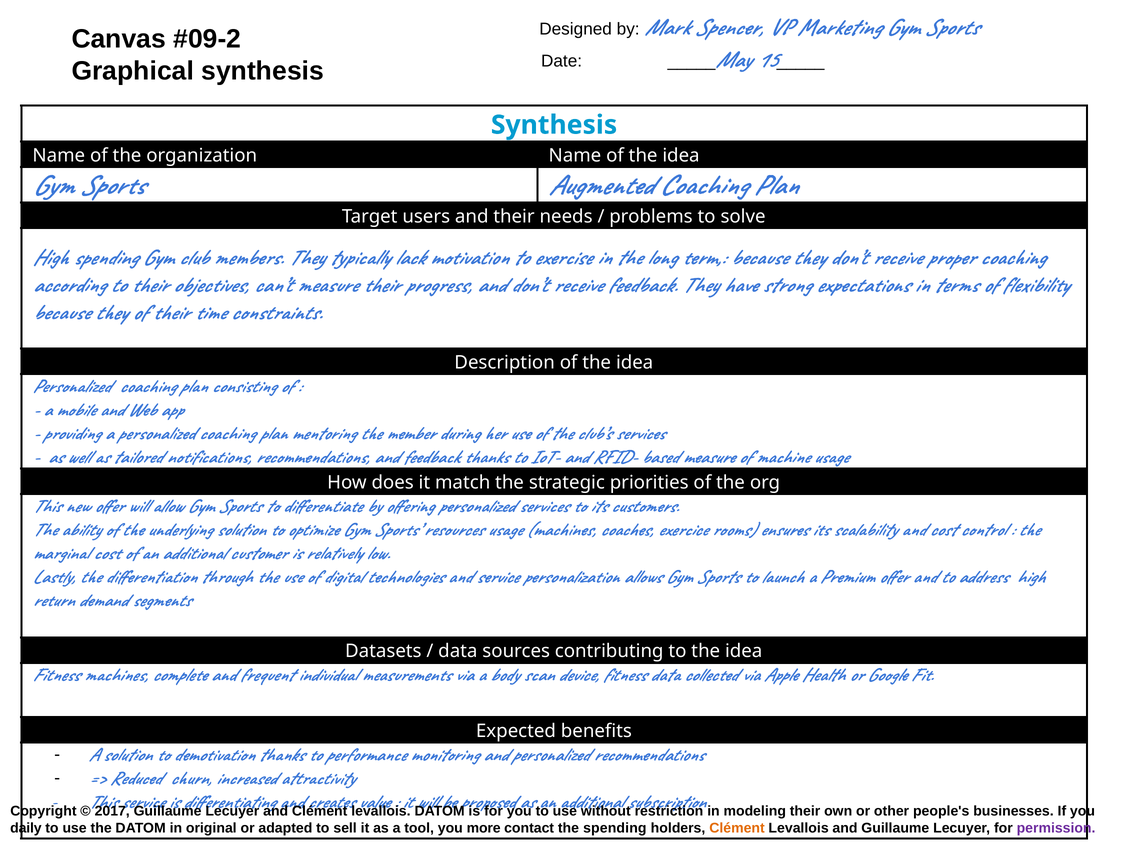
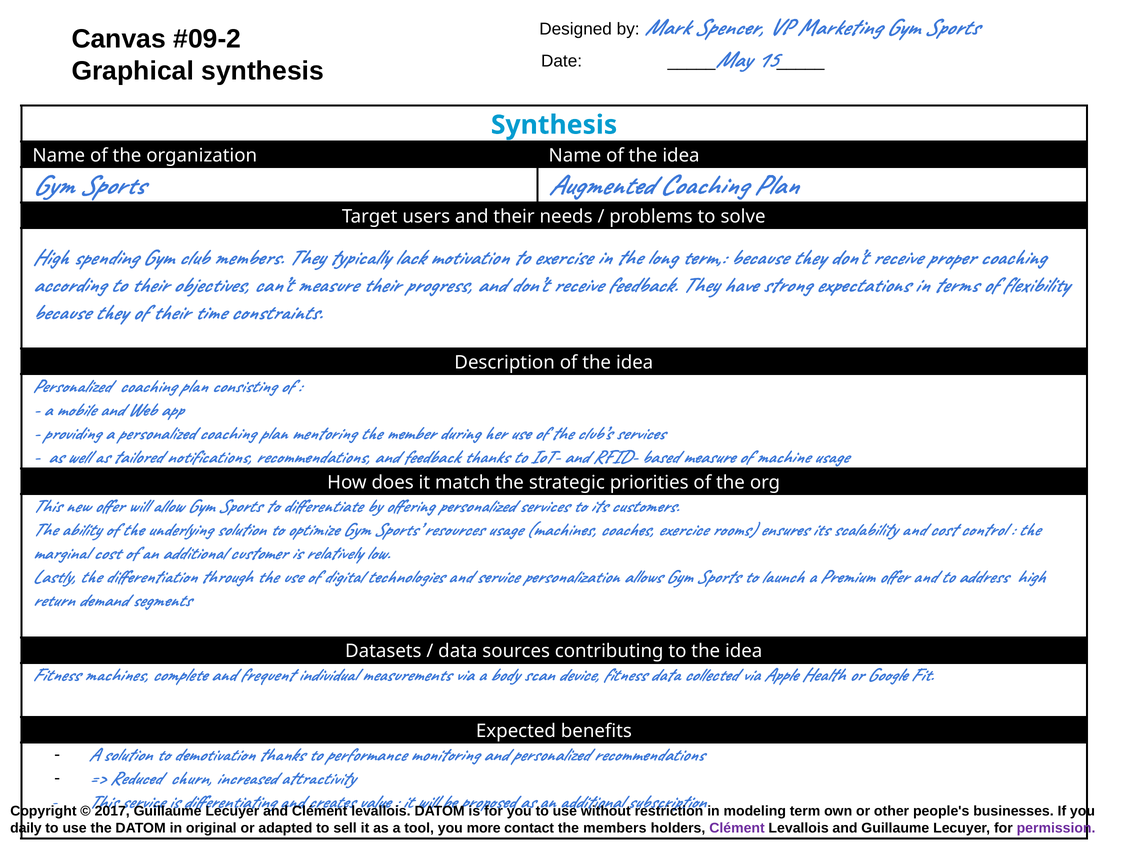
modeling their: their -> term
the spending: spending -> members
Clément at (737, 828) colour: orange -> purple
